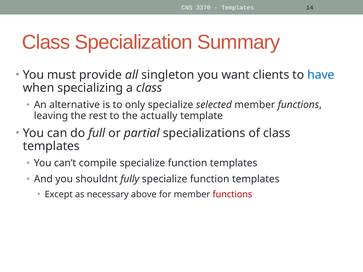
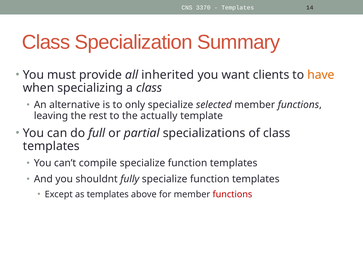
singleton: singleton -> inherited
have colour: blue -> orange
as necessary: necessary -> templates
